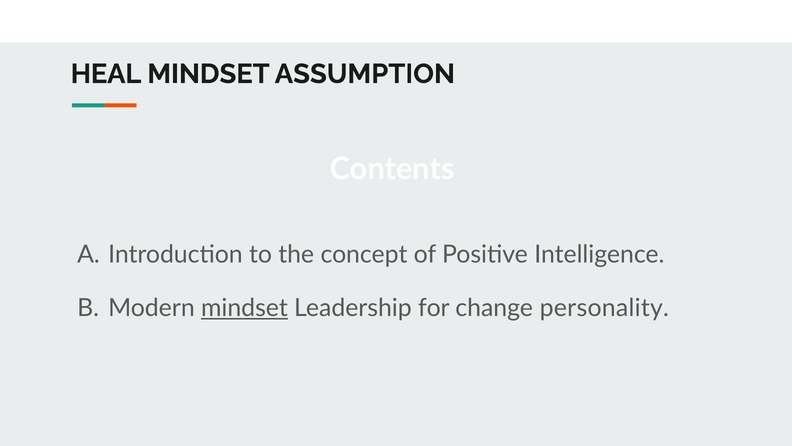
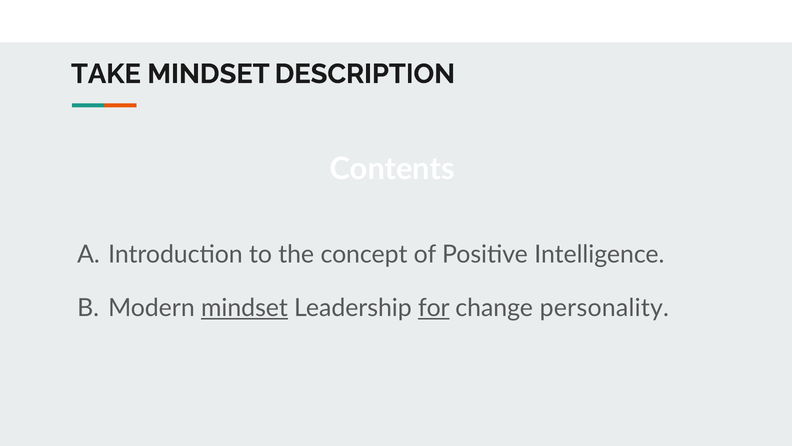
HEAL: HEAL -> TAKE
ASSUMPTION: ASSUMPTION -> DESCRIPTION
for underline: none -> present
